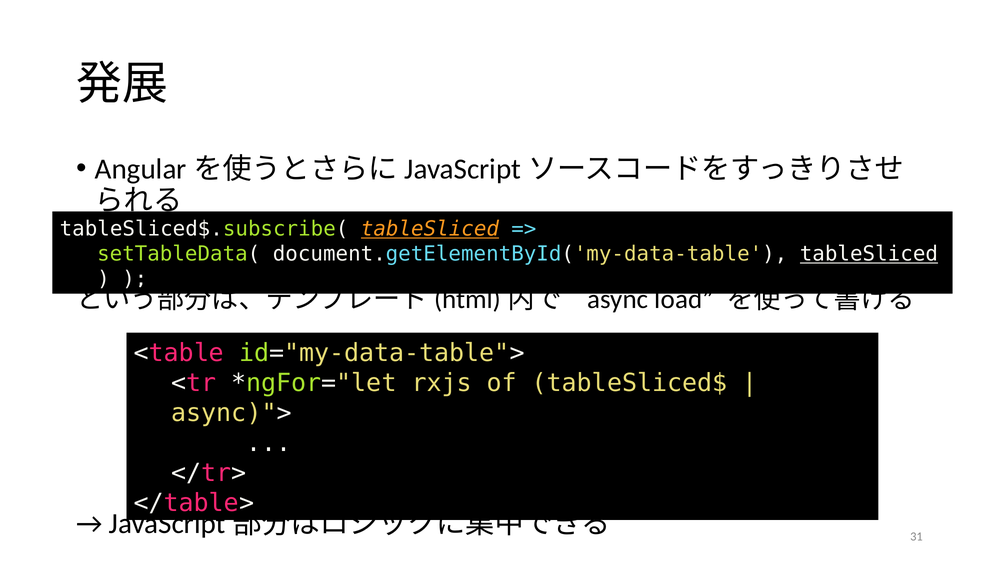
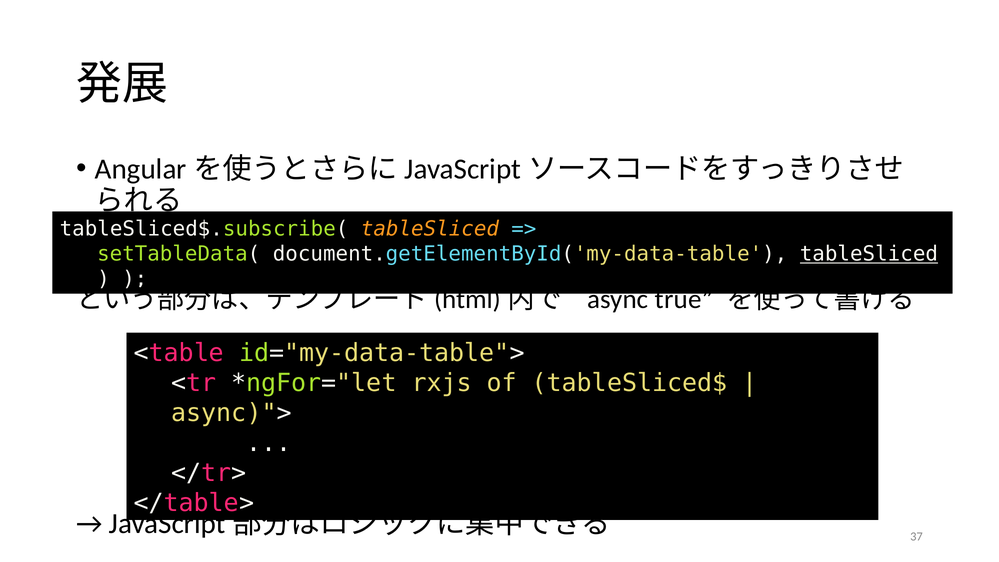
tableSliced at (430, 229) underline: present -> none
load: load -> true
31: 31 -> 37
